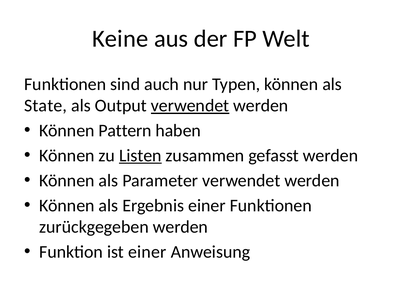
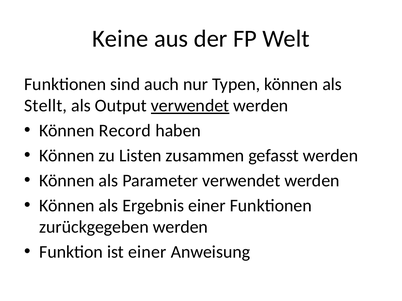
State: State -> Stellt
Pattern: Pattern -> Record
Listen underline: present -> none
